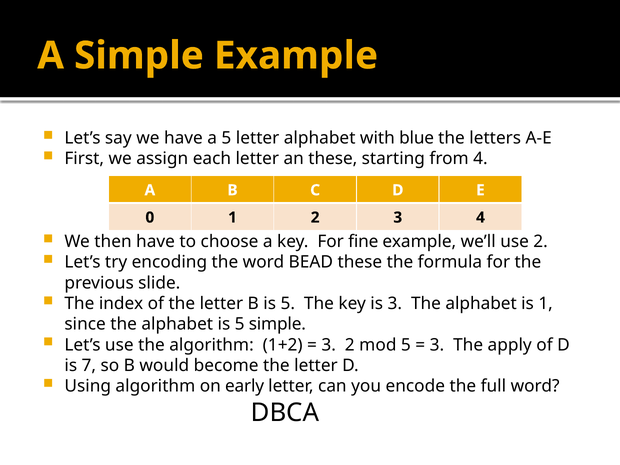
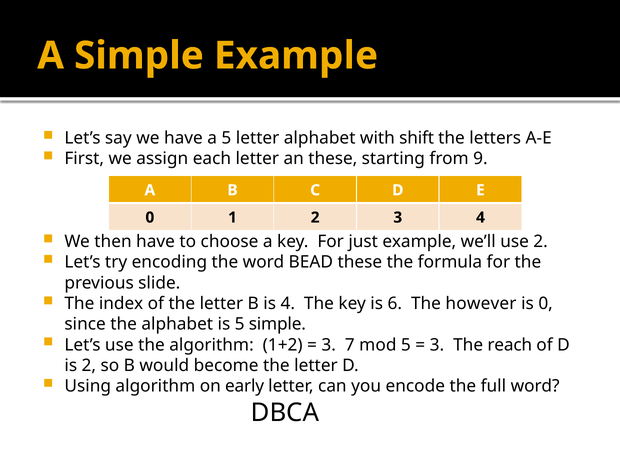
blue: blue -> shift
from 4: 4 -> 9
fine: fine -> just
B is 5: 5 -> 4
is 3: 3 -> 6
alphabet at (481, 304): alphabet -> however
is 1: 1 -> 0
3 2: 2 -> 7
apply: apply -> reach
is 7: 7 -> 2
